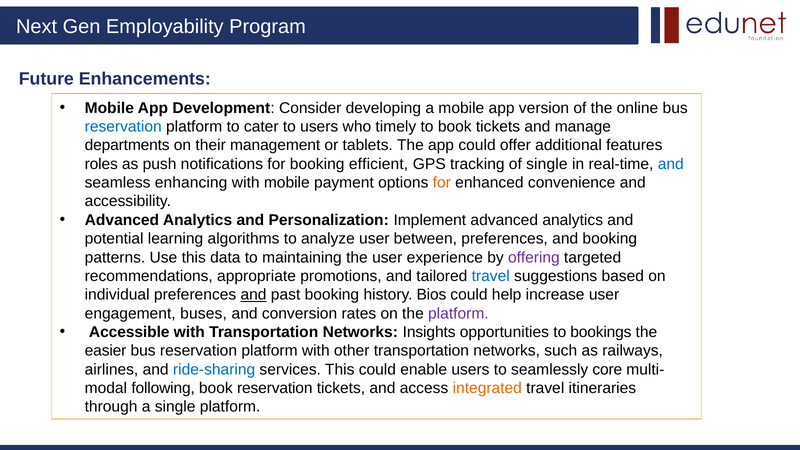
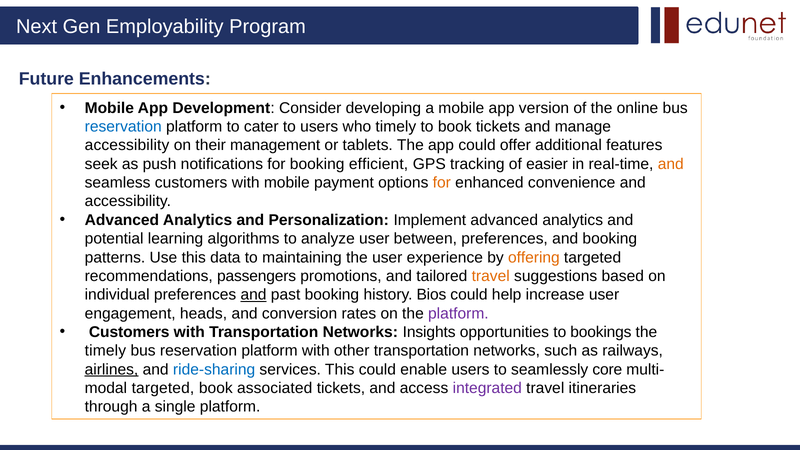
departments at (127, 145): departments -> accessibility
roles: roles -> seek
of single: single -> easier
and at (671, 164) colour: blue -> orange
seamless enhancing: enhancing -> customers
offering colour: purple -> orange
appropriate: appropriate -> passengers
travel at (491, 276) colour: blue -> orange
buses: buses -> heads
Accessible at (129, 332): Accessible -> Customers
easier at (106, 351): easier -> timely
airlines underline: none -> present
following at (163, 388): following -> targeted
book reservation: reservation -> associated
integrated colour: orange -> purple
